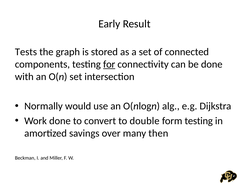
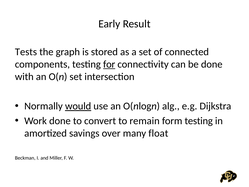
would underline: none -> present
double: double -> remain
then: then -> float
